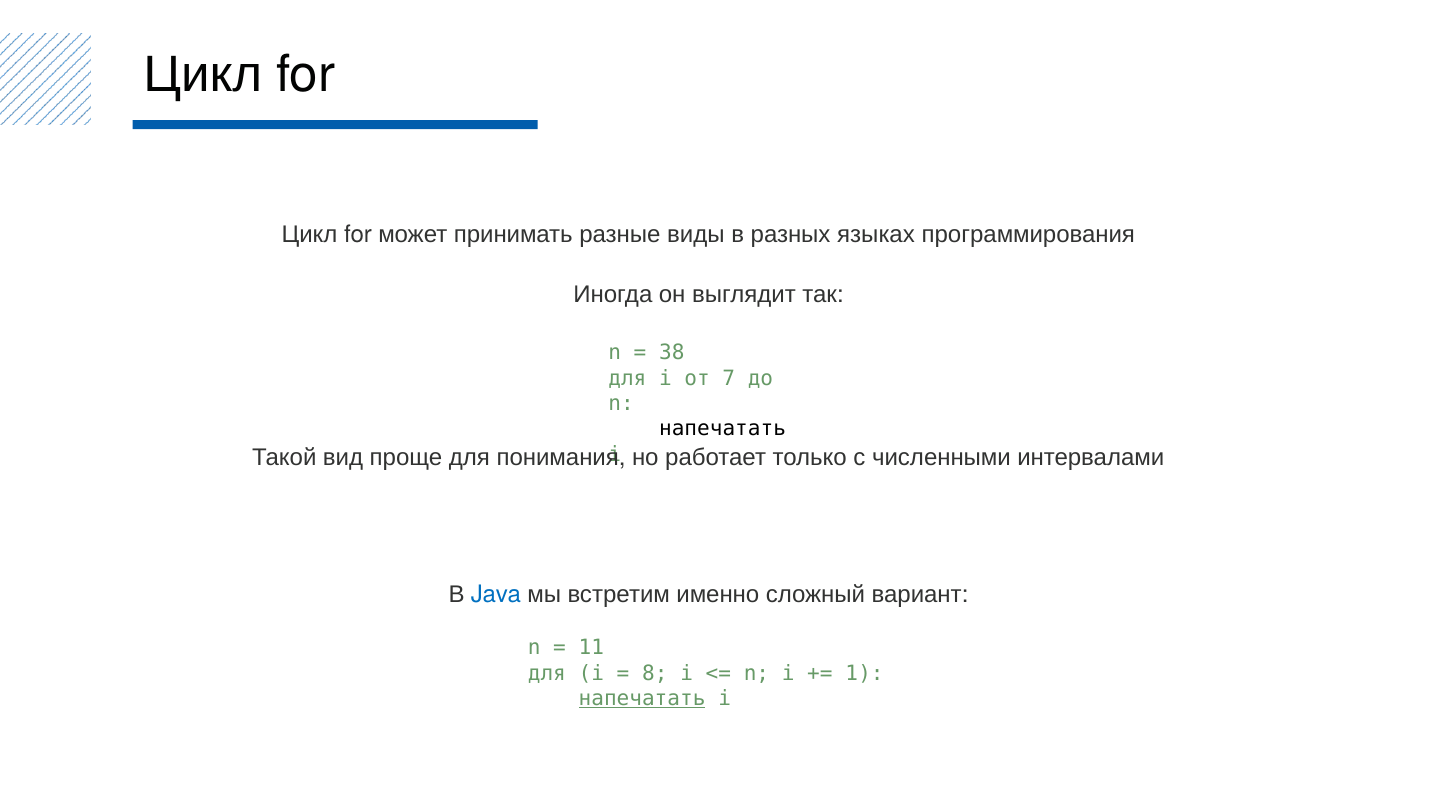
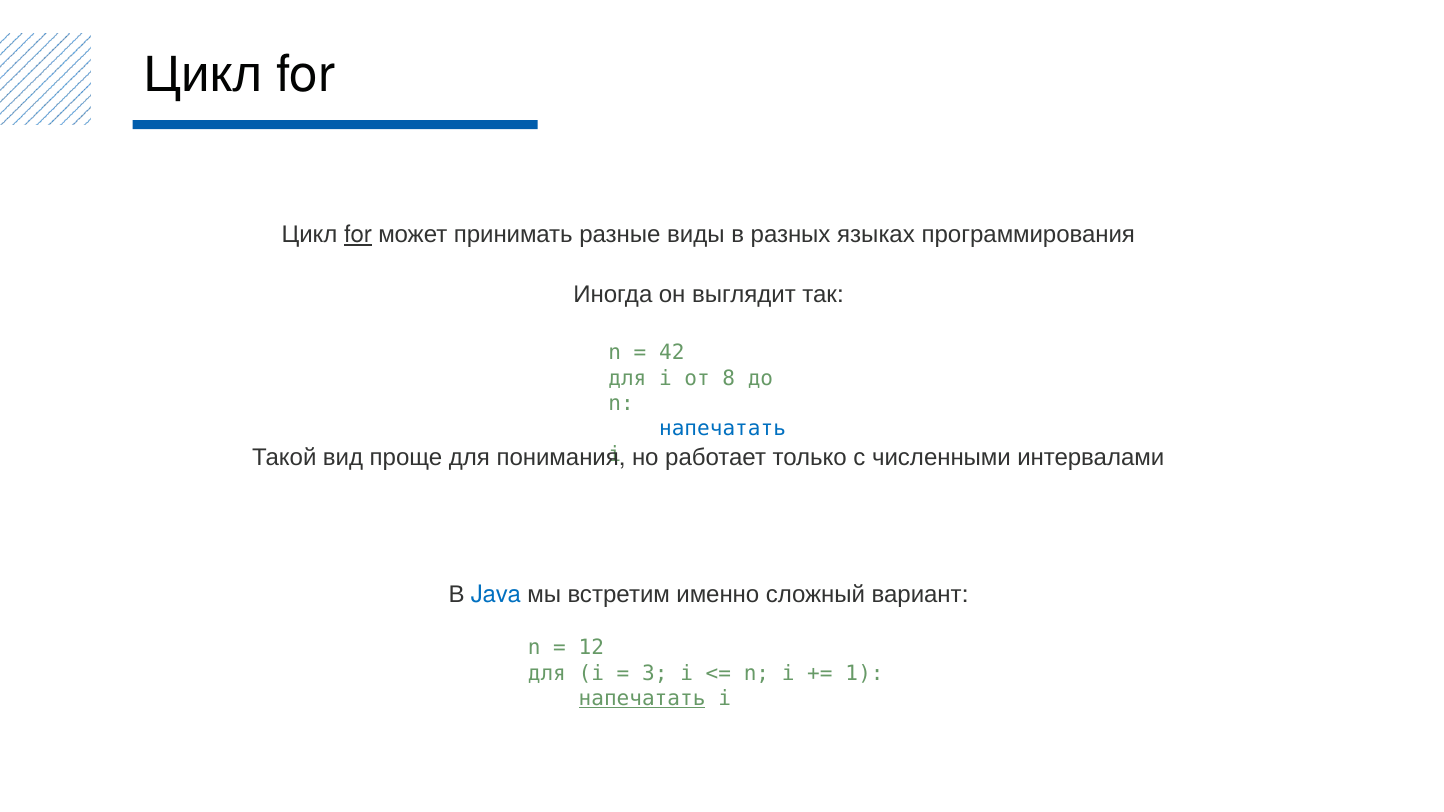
for at (358, 235) underline: none -> present
38: 38 -> 42
7: 7 -> 8
напечатать at (723, 429) colour: black -> blue
11: 11 -> 12
8: 8 -> 3
